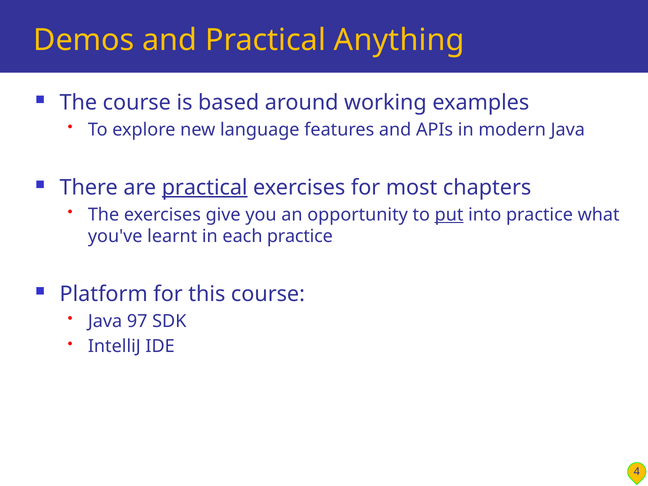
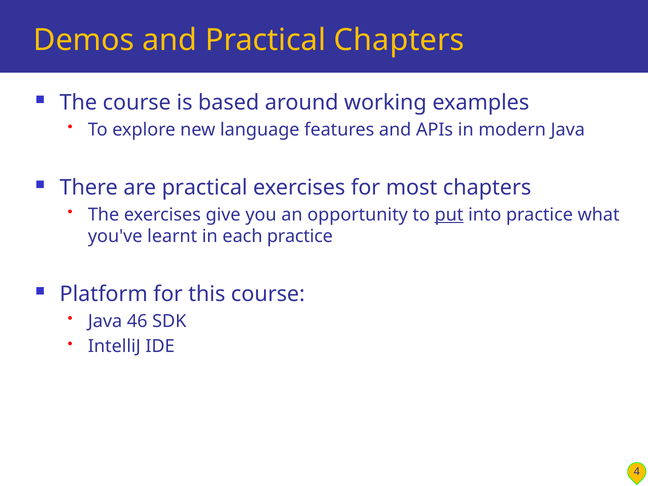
Practical Anything: Anything -> Chapters
practical at (205, 188) underline: present -> none
97: 97 -> 46
